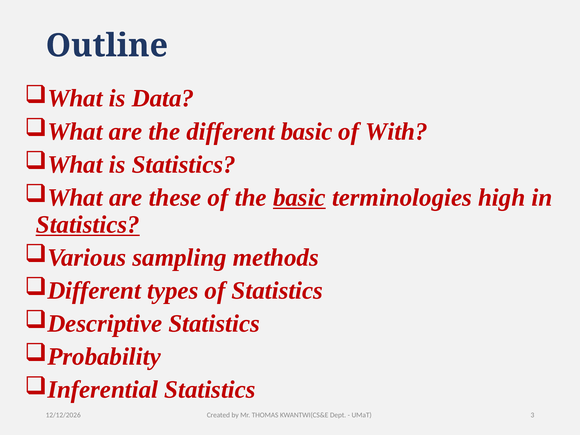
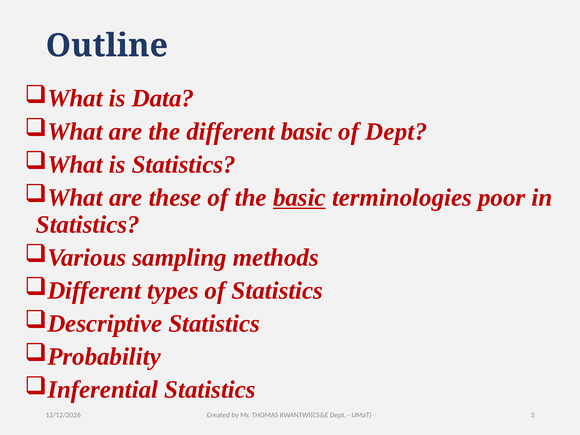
of With: With -> Dept
high: high -> poor
Statistics at (88, 225) underline: present -> none
